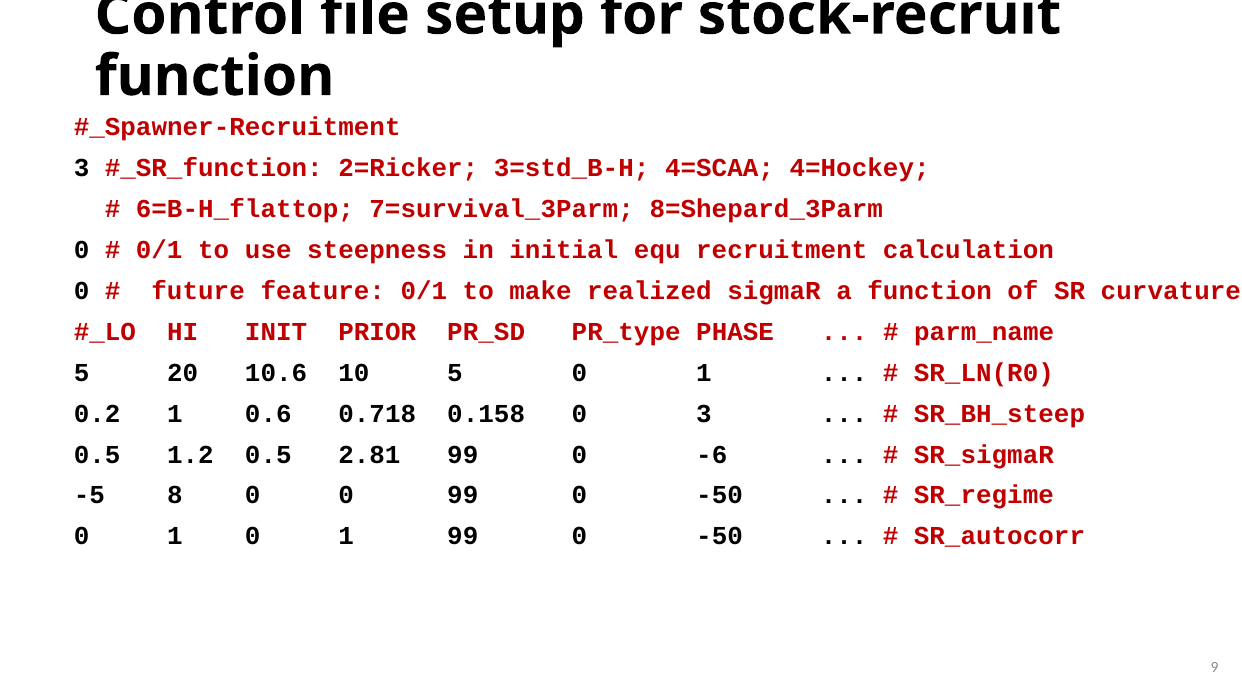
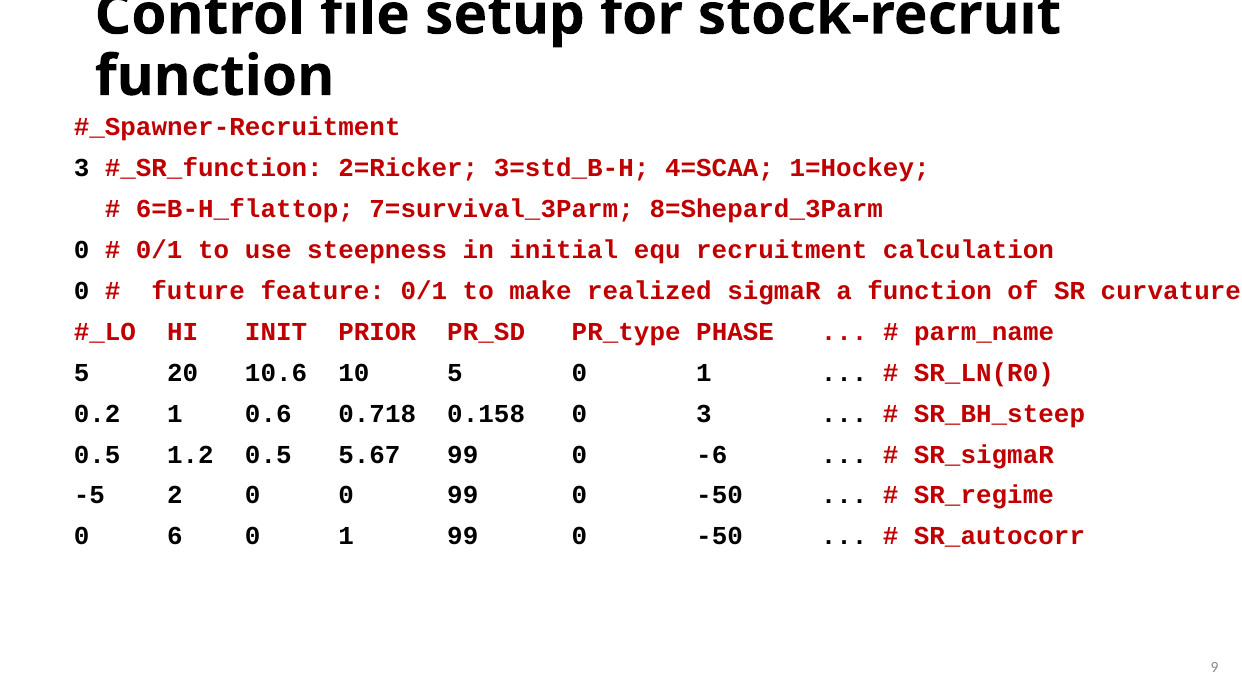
4=Hockey: 4=Hockey -> 1=Hockey
2.81: 2.81 -> 5.67
8: 8 -> 2
1 at (175, 537): 1 -> 6
